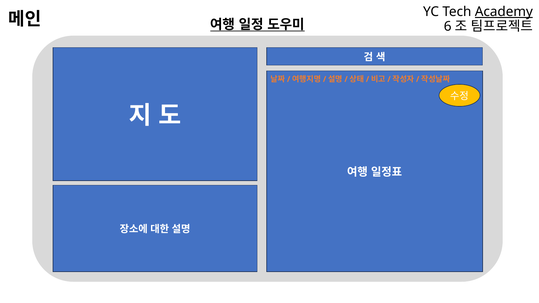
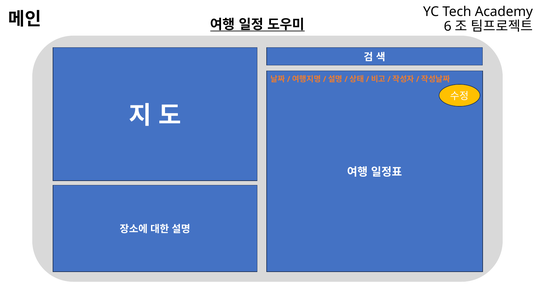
Academy underline: present -> none
